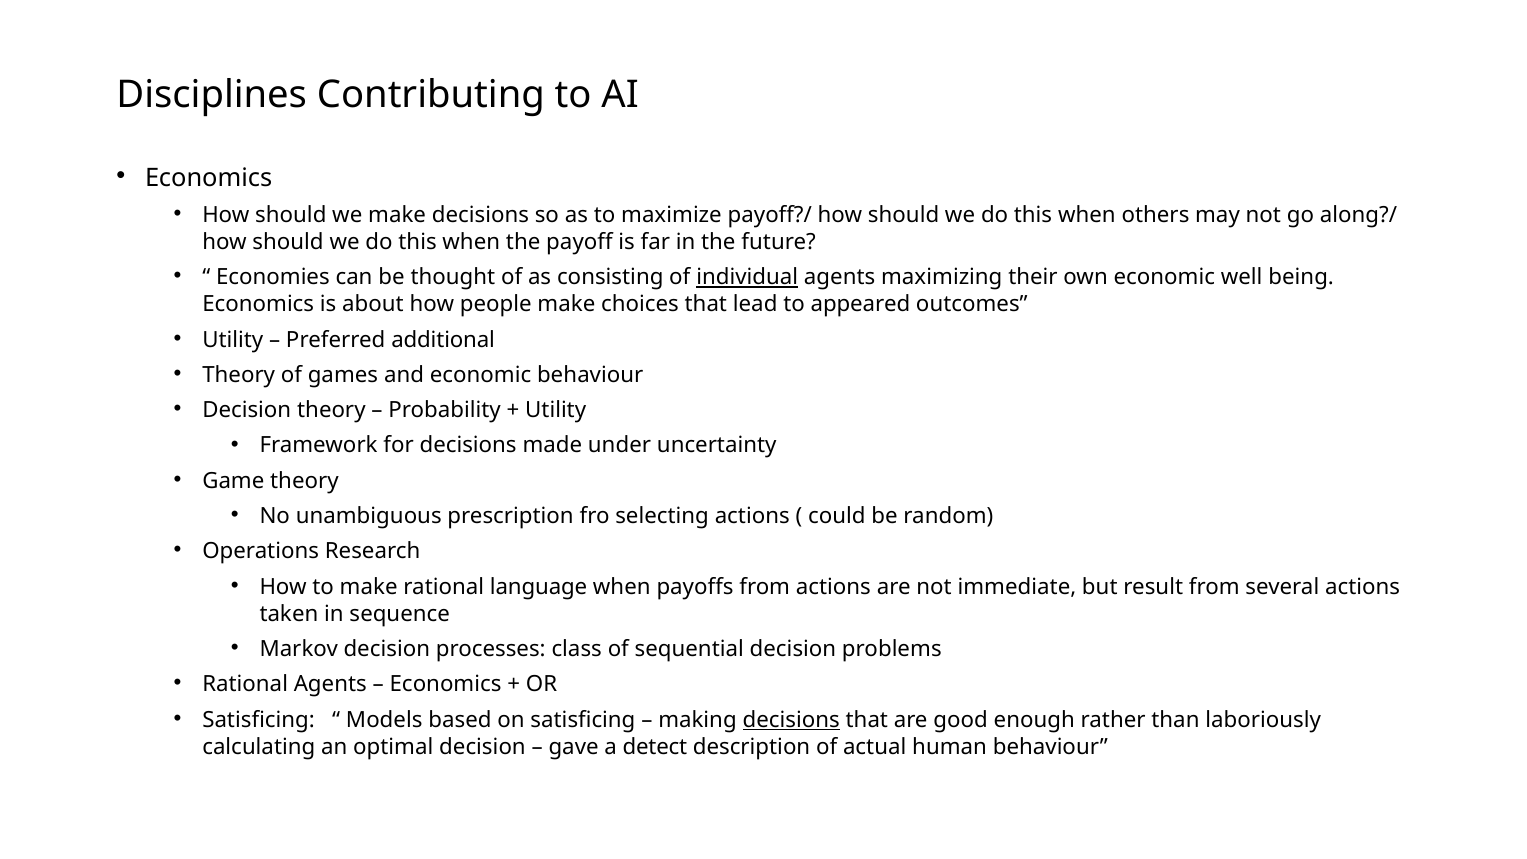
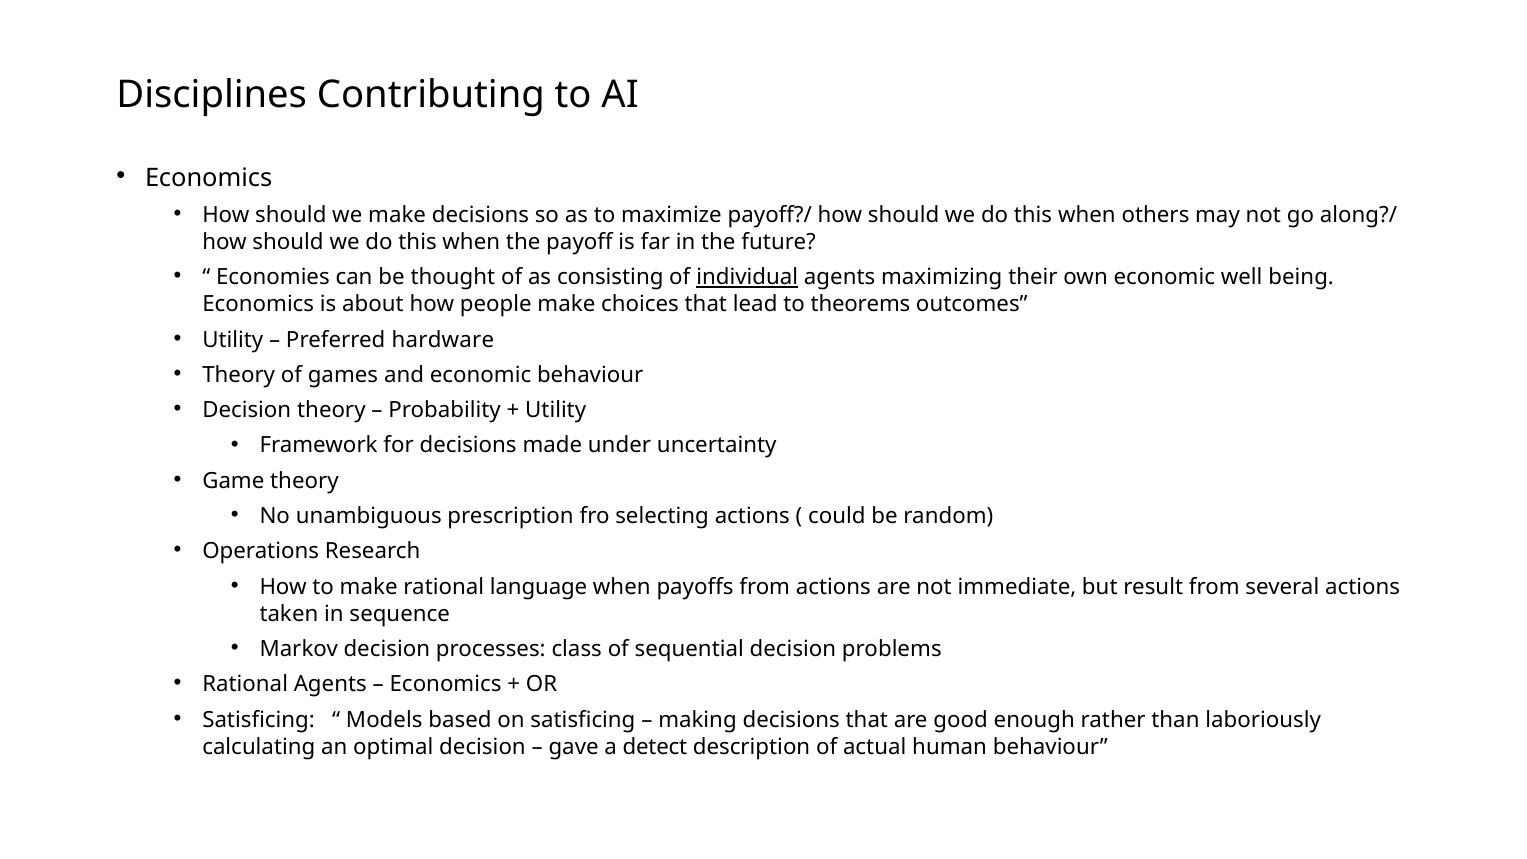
appeared: appeared -> theorems
additional: additional -> hardware
decisions at (791, 720) underline: present -> none
